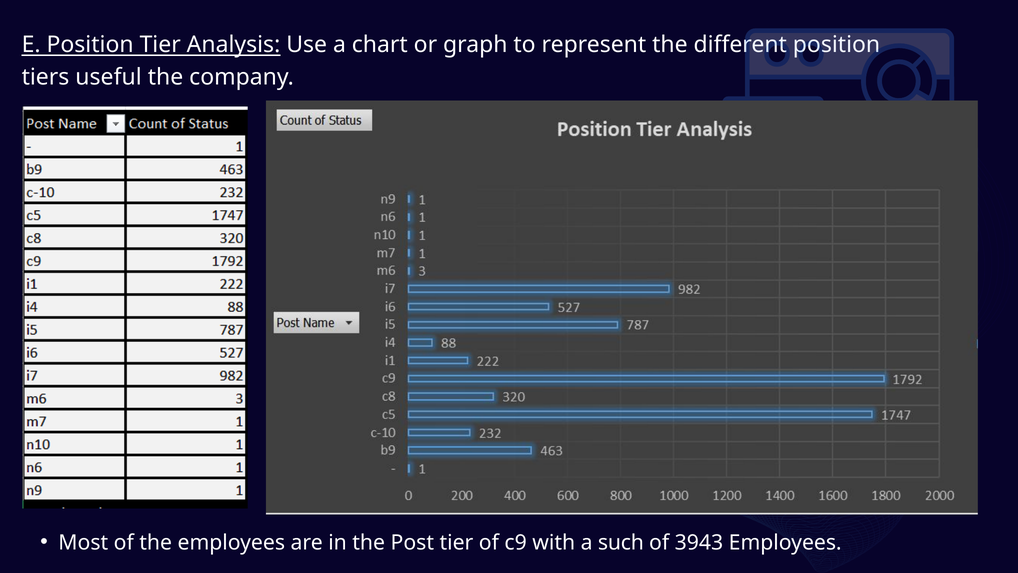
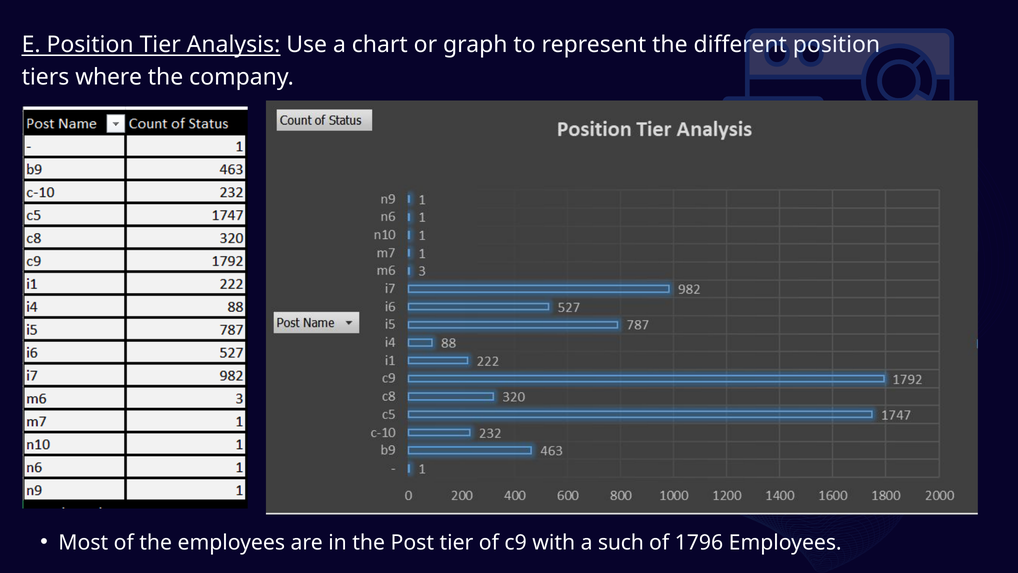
useful: useful -> where
3943: 3943 -> 1796
